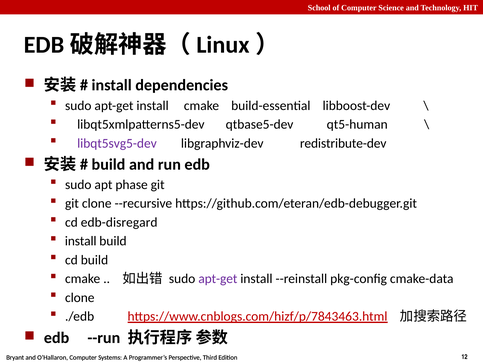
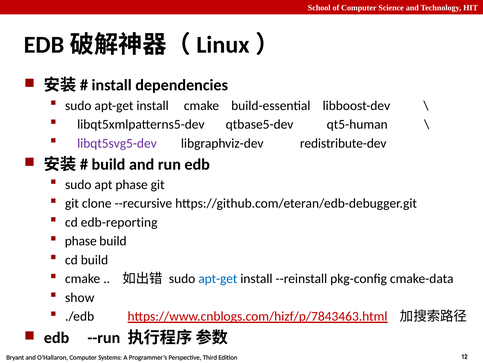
edb-disregard: edb-disregard -> edb-reporting
install at (81, 241): install -> phase
apt-get at (218, 278) colour: purple -> blue
clone at (80, 297): clone -> show
